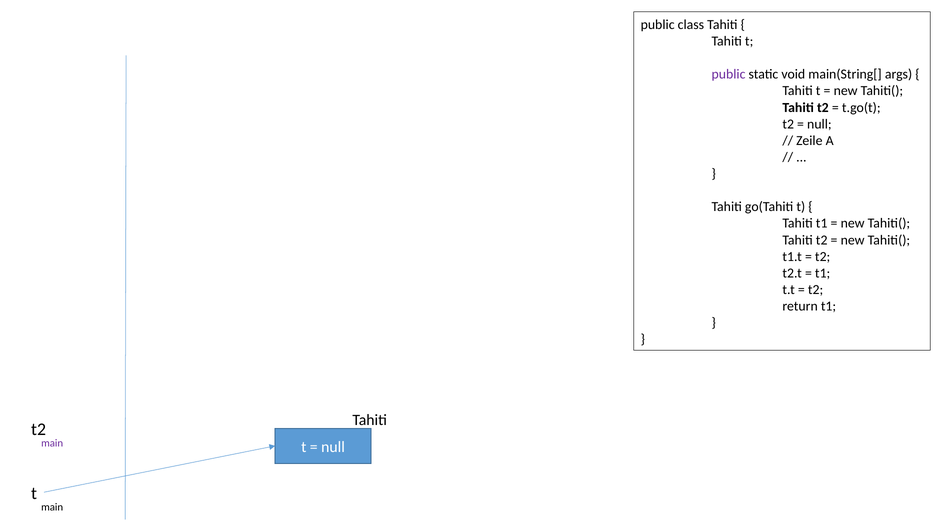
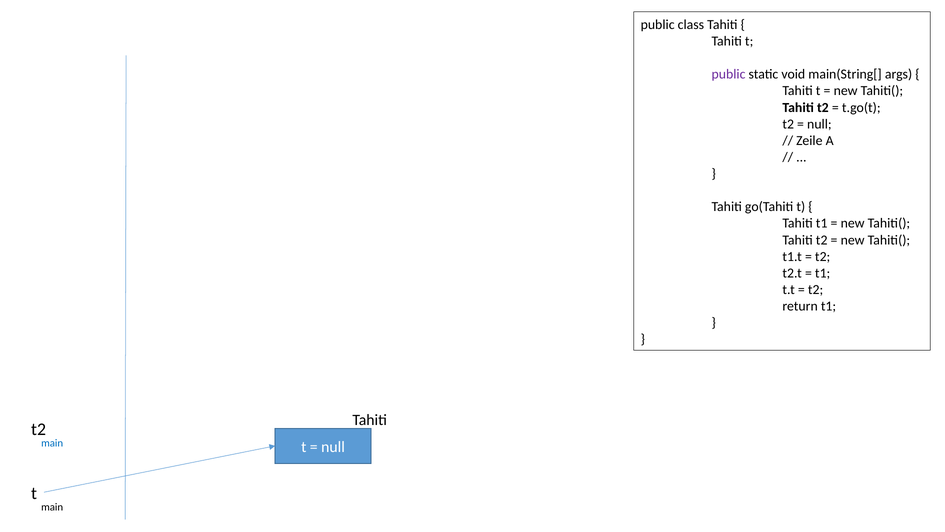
main at (52, 443) colour: purple -> blue
